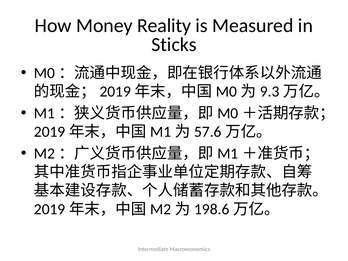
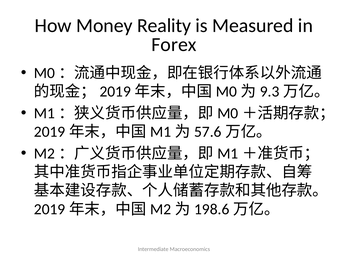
Sticks: Sticks -> Forex
